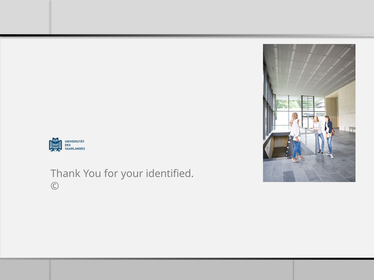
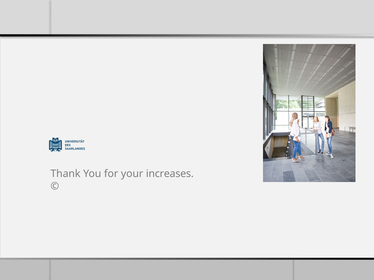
identified: identified -> increases
